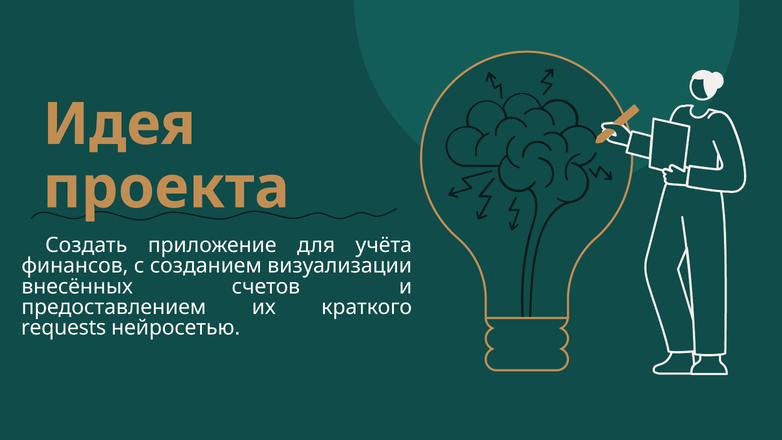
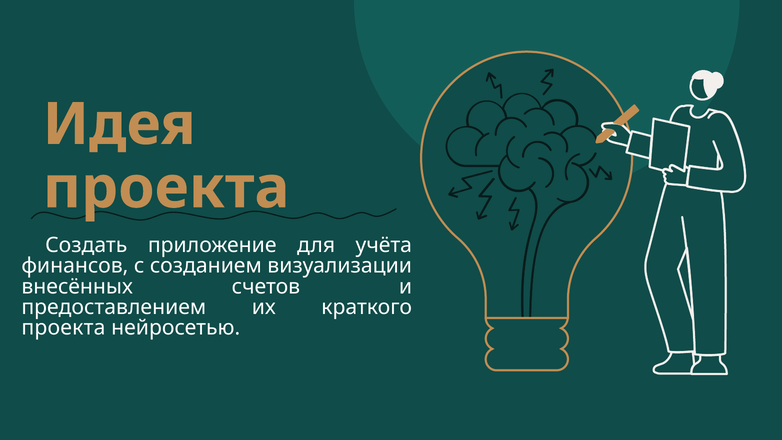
requests at (64, 328): requests -> проекта
